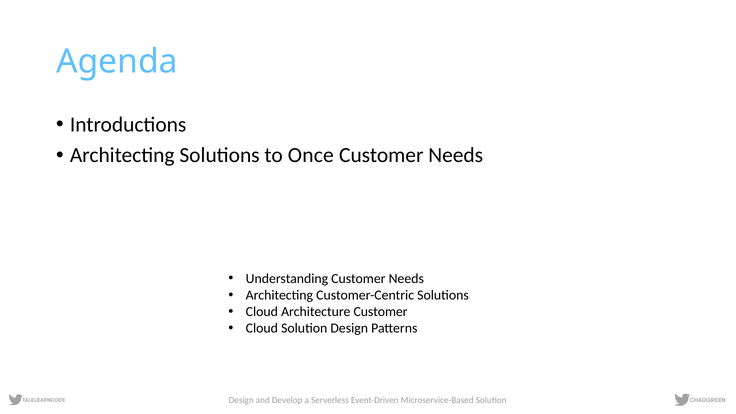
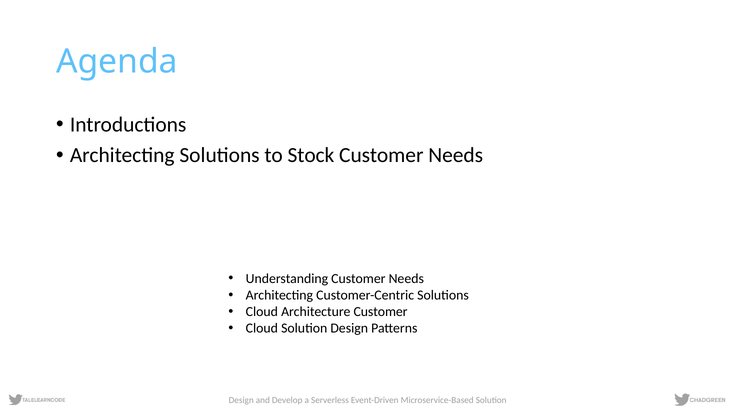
Once: Once -> Stock
